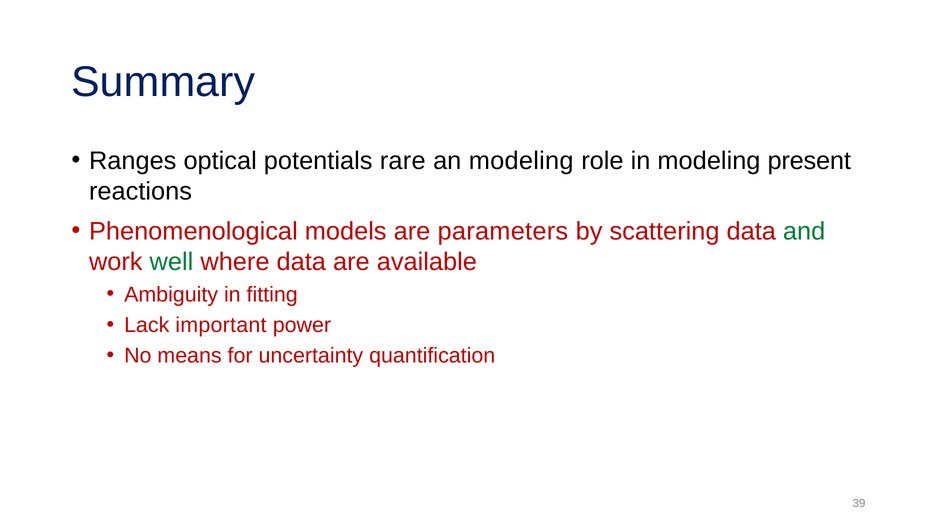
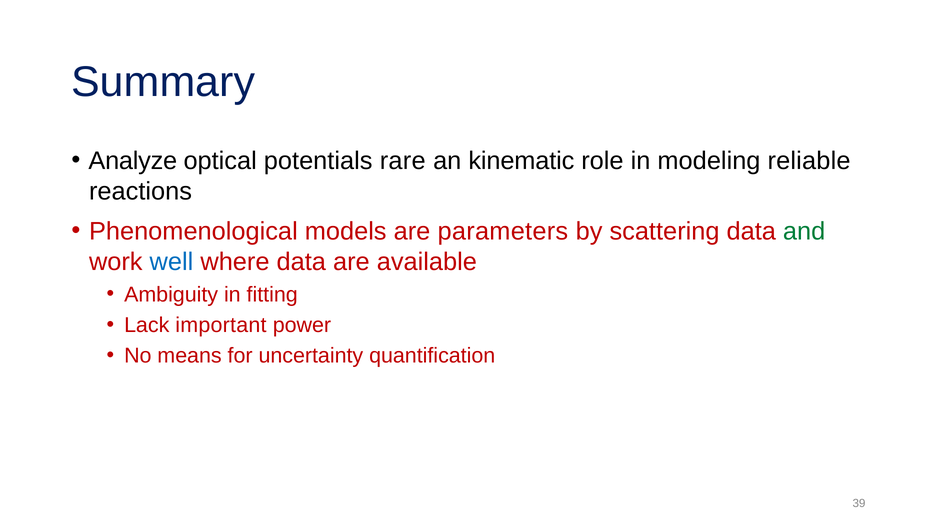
Ranges: Ranges -> Analyze
an modeling: modeling -> kinematic
present: present -> reliable
well colour: green -> blue
